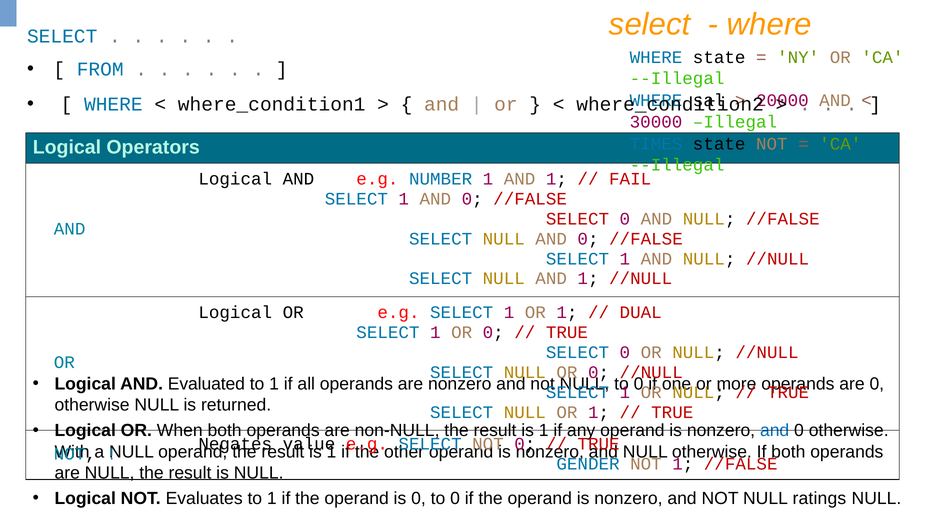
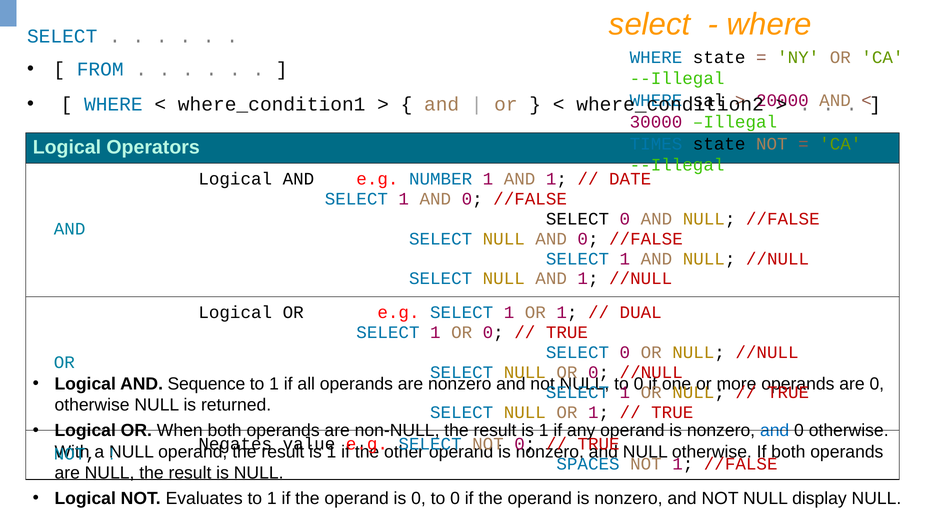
FAIL: FAIL -> DATE
SELECT at (577, 219) colour: red -> black
Evaluated: Evaluated -> Sequence
GENDER: GENDER -> SPACES
ratings: ratings -> display
